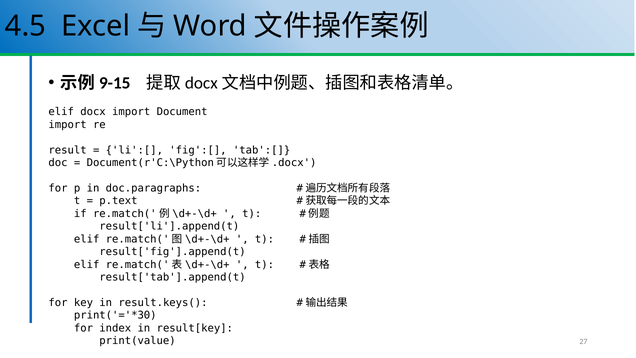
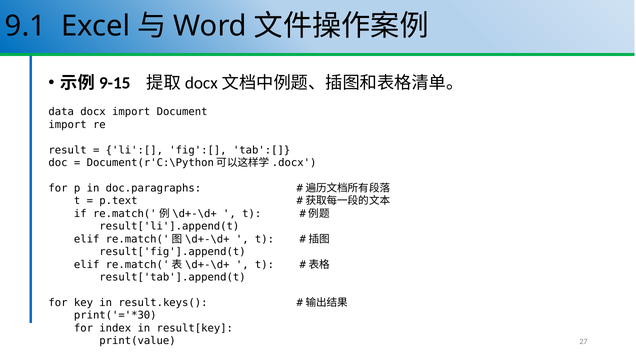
4.5: 4.5 -> 9.1
elif at (61, 112): elif -> data
